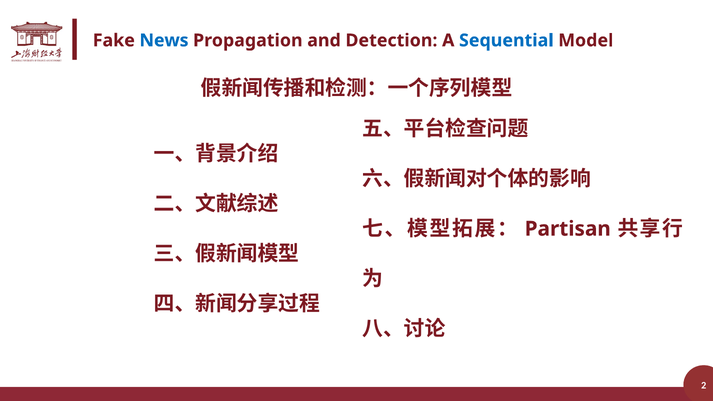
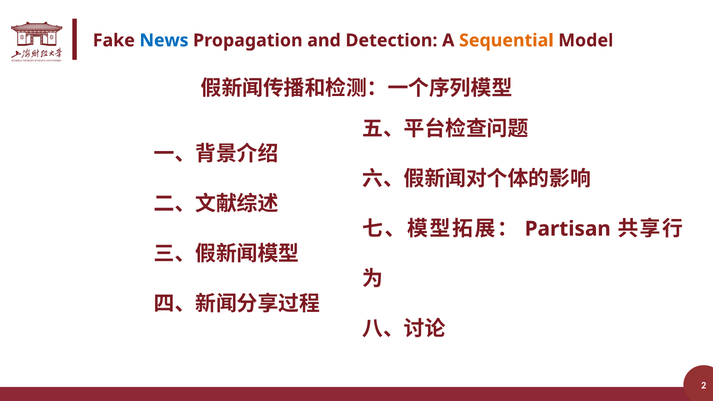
Sequential colour: blue -> orange
